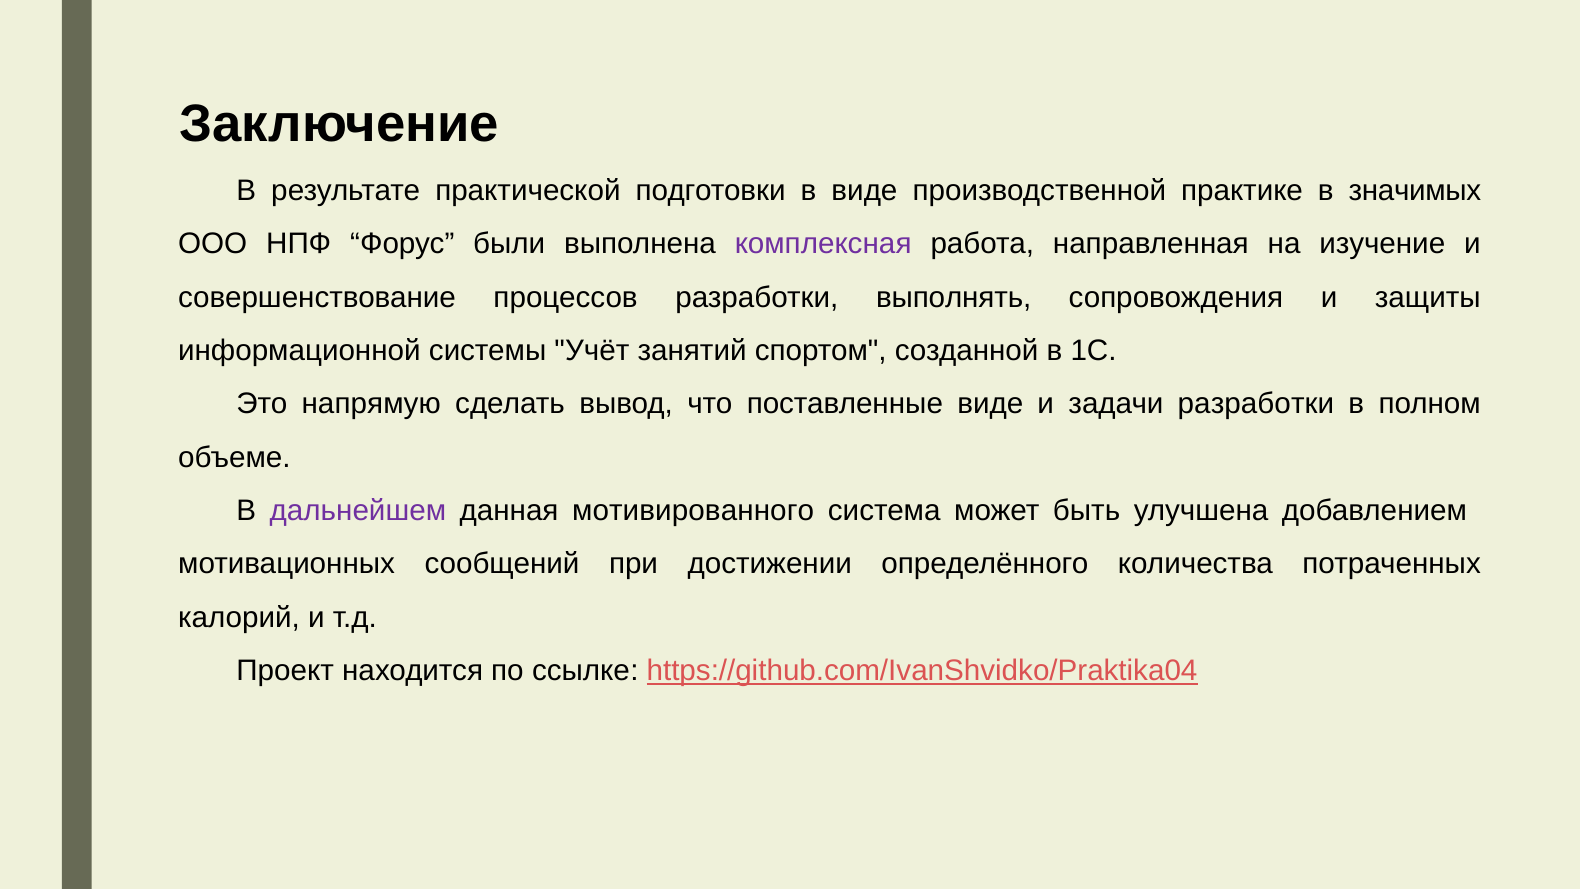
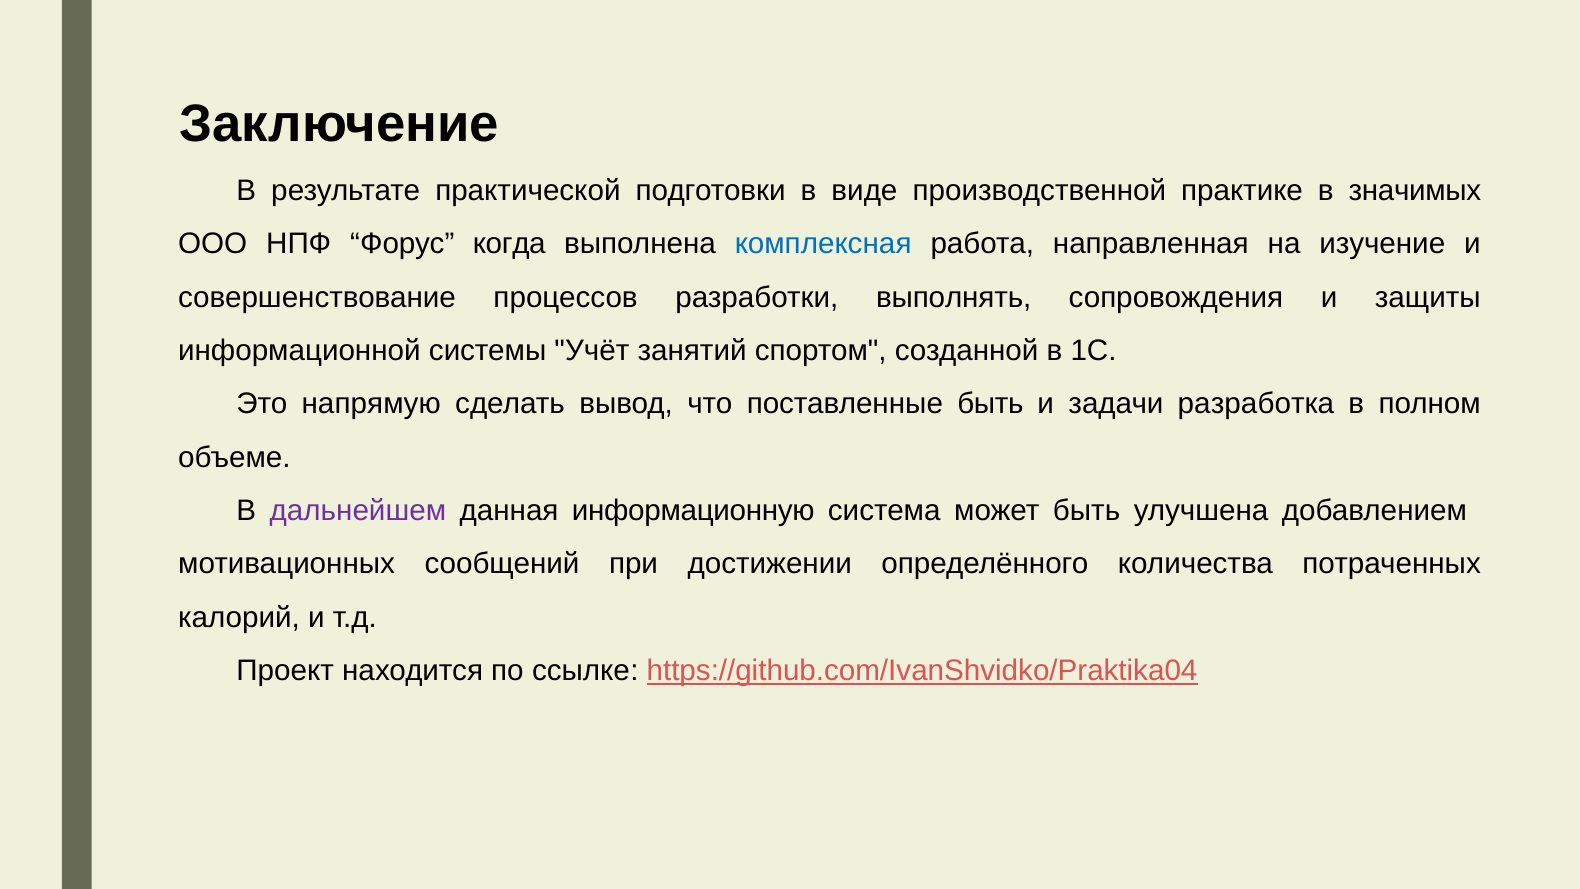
были: были -> когда
комплексная colour: purple -> blue
поставленные виде: виде -> быть
задачи разработки: разработки -> разработка
мотивированного: мотивированного -> информационную
